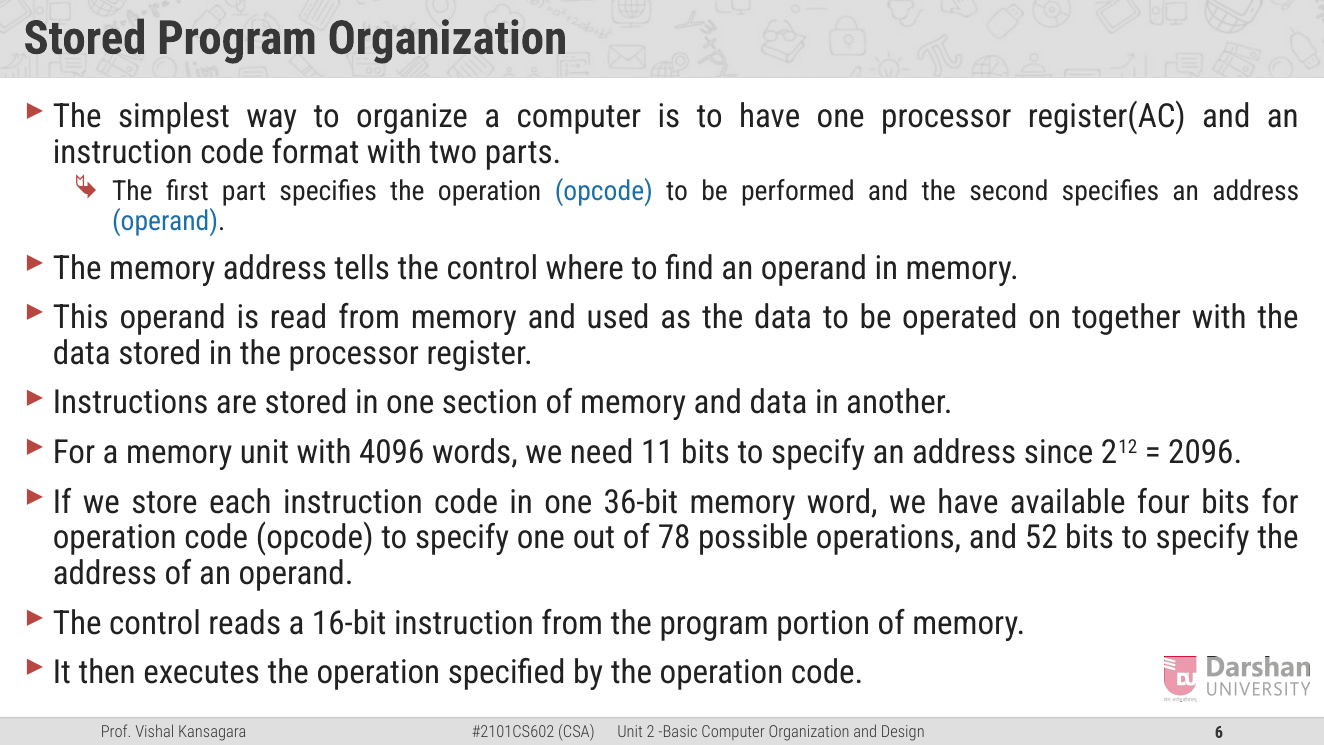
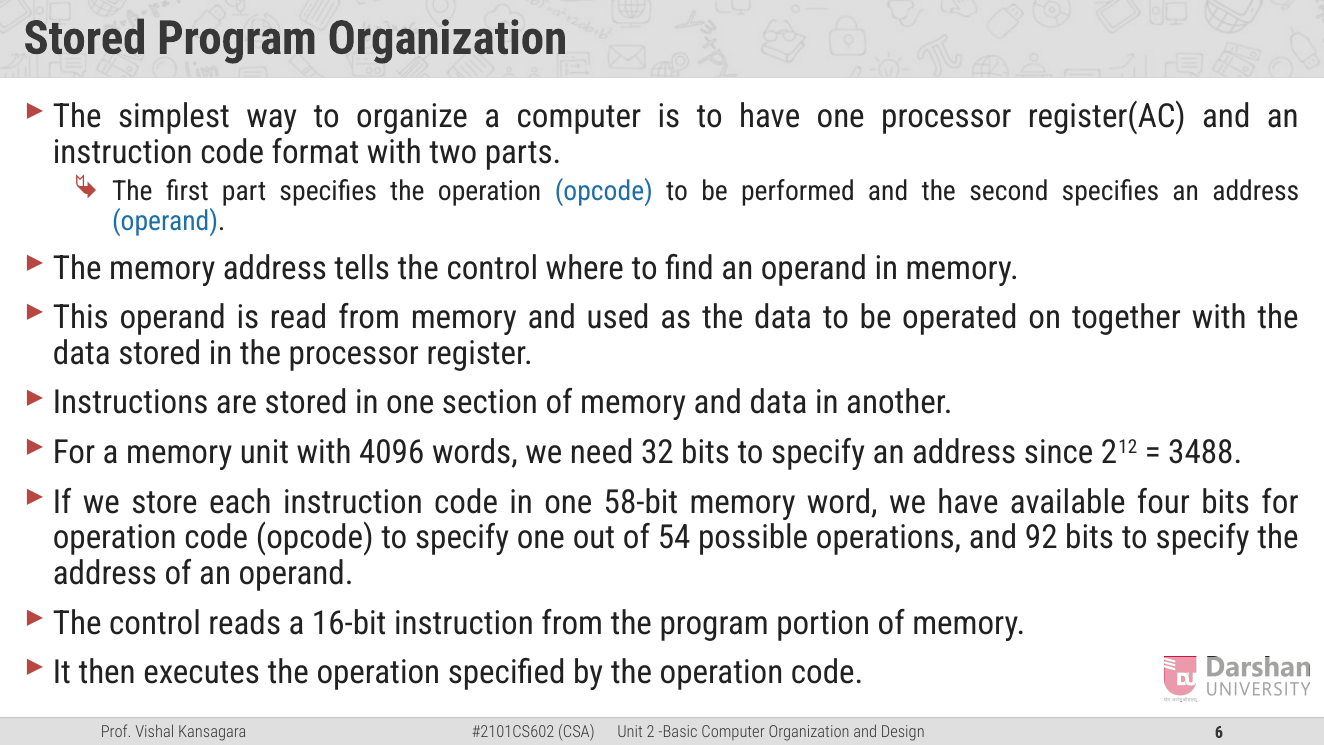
11: 11 -> 32
2096: 2096 -> 3488
36-bit: 36-bit -> 58-bit
78: 78 -> 54
52: 52 -> 92
